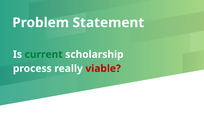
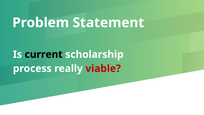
current colour: green -> black
